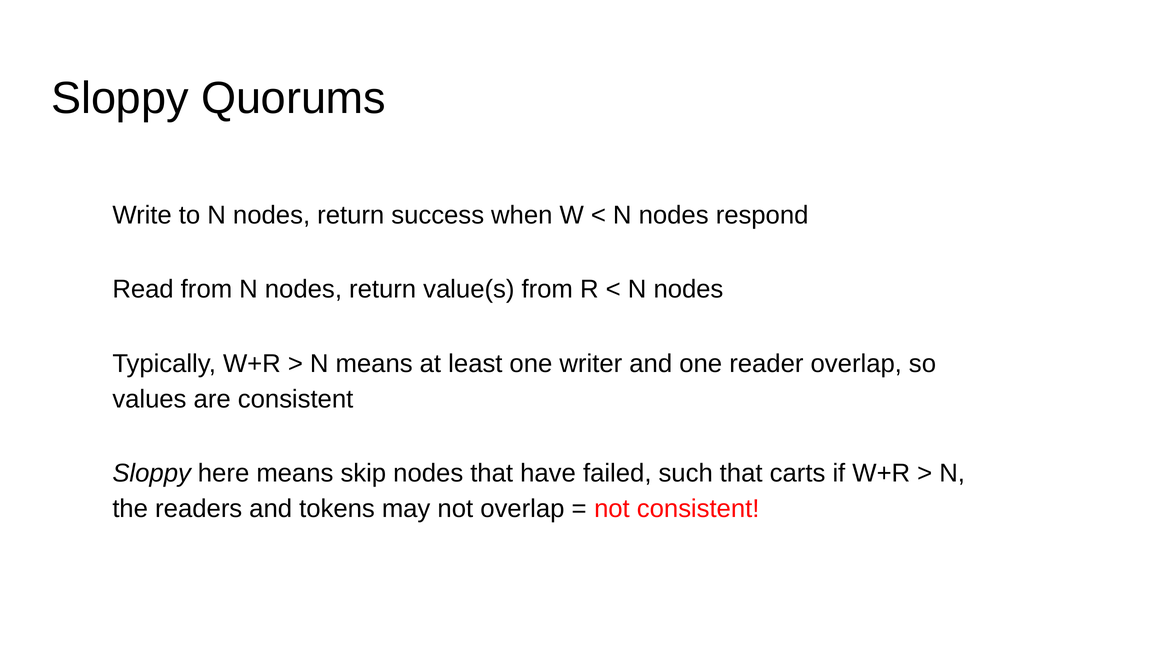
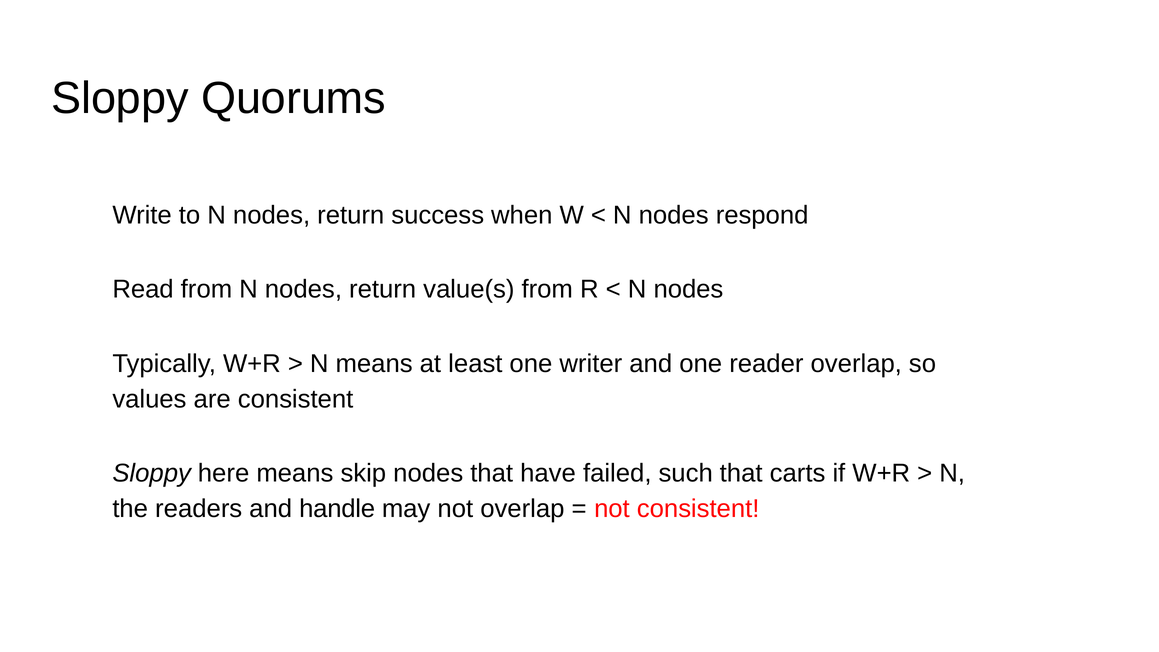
tokens: tokens -> handle
